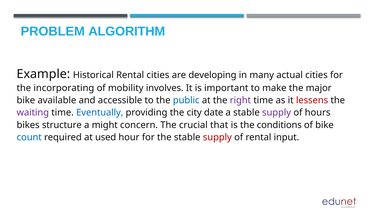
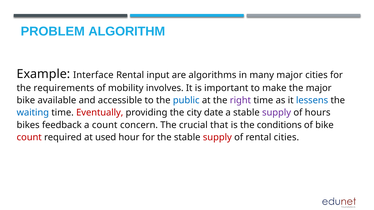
Historical: Historical -> Interface
Rental cities: cities -> input
developing: developing -> algorithms
many actual: actual -> major
incorporating: incorporating -> requirements
lessens colour: red -> blue
waiting colour: purple -> blue
Eventually colour: blue -> red
structure: structure -> feedback
a might: might -> count
count at (29, 138) colour: blue -> red
rental input: input -> cities
